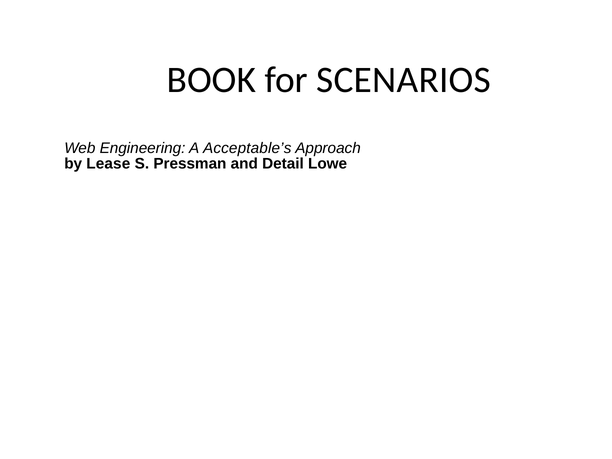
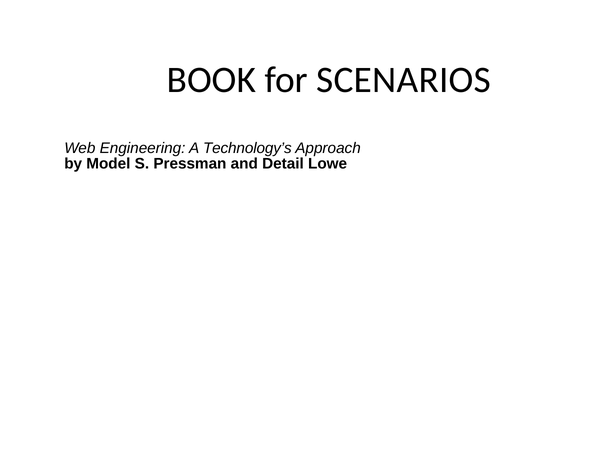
Acceptable’s: Acceptable’s -> Technology’s
Lease: Lease -> Model
